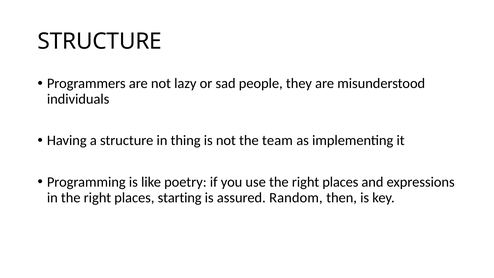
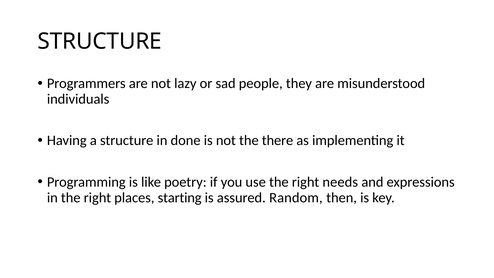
thing: thing -> done
team: team -> there
use the right places: places -> needs
